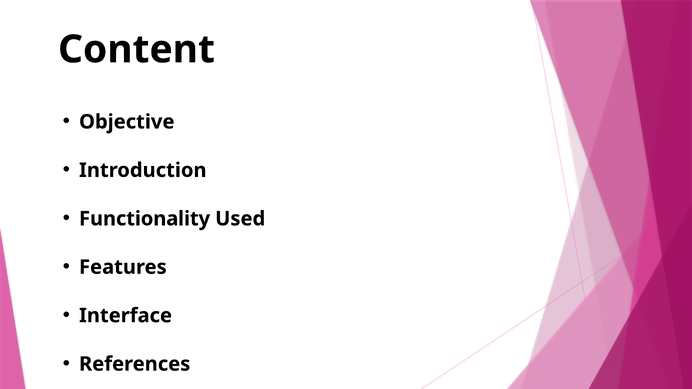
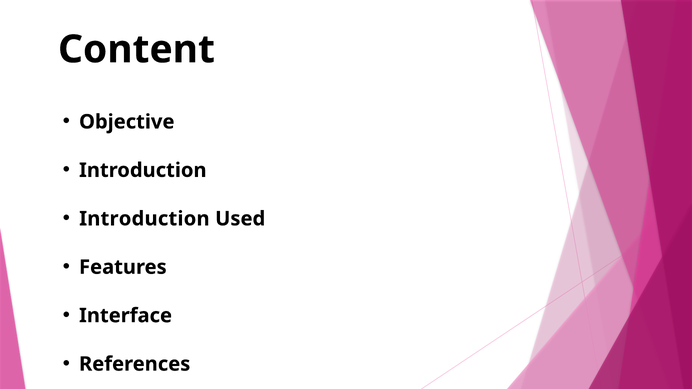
Functionality at (145, 219): Functionality -> Introduction
